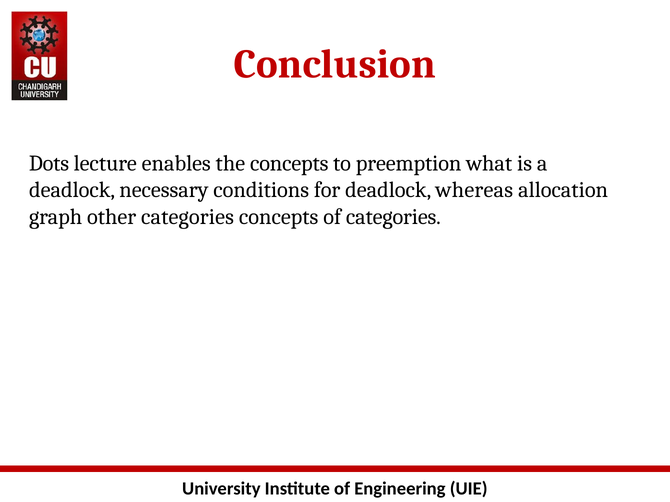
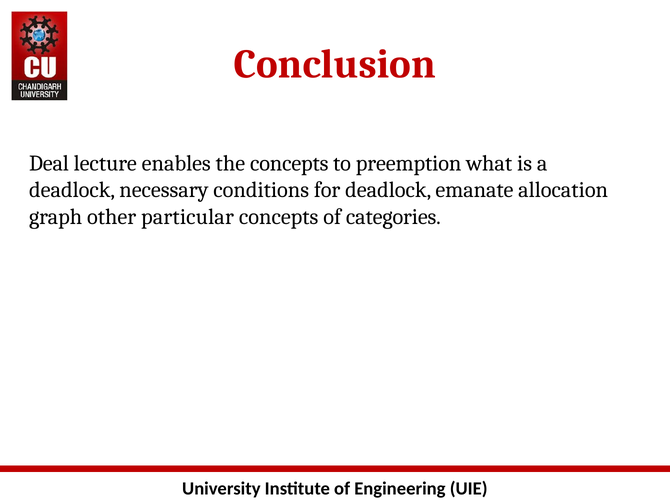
Dots: Dots -> Deal
whereas: whereas -> emanate
other categories: categories -> particular
